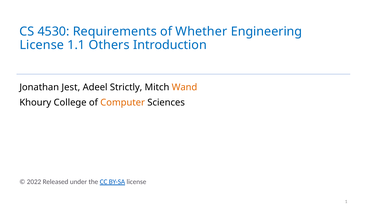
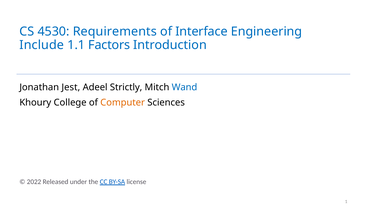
Whether: Whether -> Interface
License at (42, 45): License -> Include
Others: Others -> Factors
Wand colour: orange -> blue
